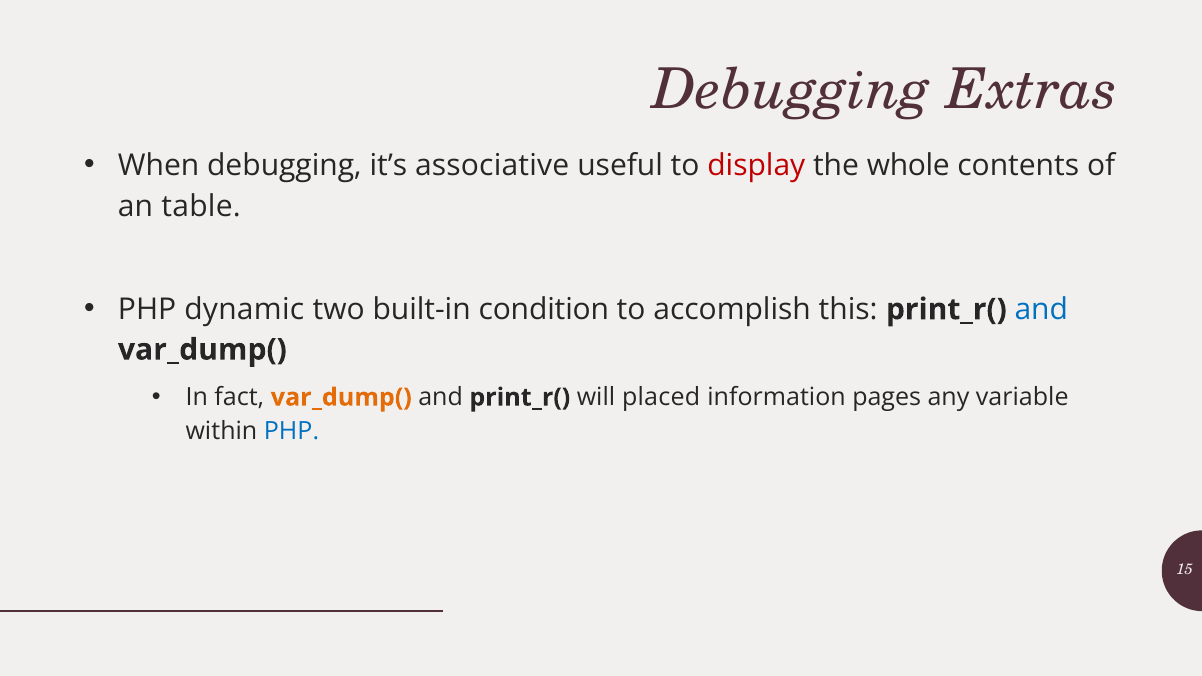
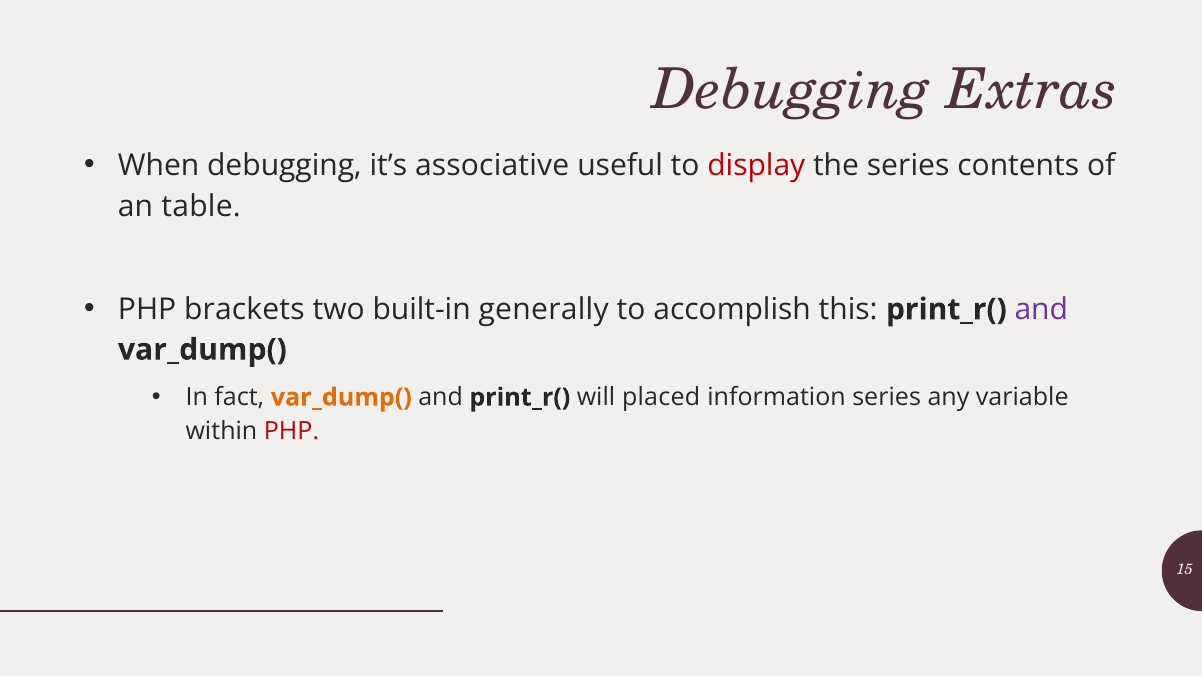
the whole: whole -> series
dynamic: dynamic -> brackets
condition: condition -> generally
and at (1041, 309) colour: blue -> purple
information pages: pages -> series
PHP at (291, 431) colour: blue -> red
